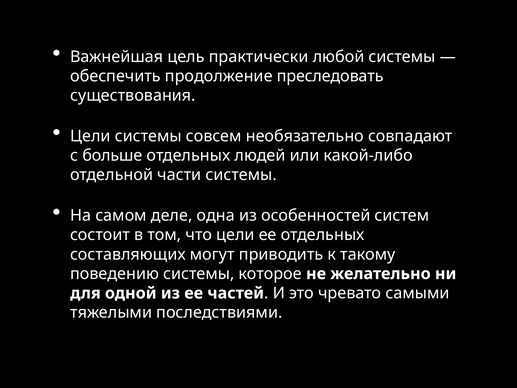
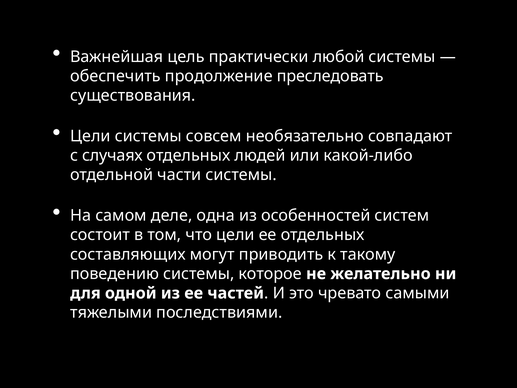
больше: больше -> случаях
